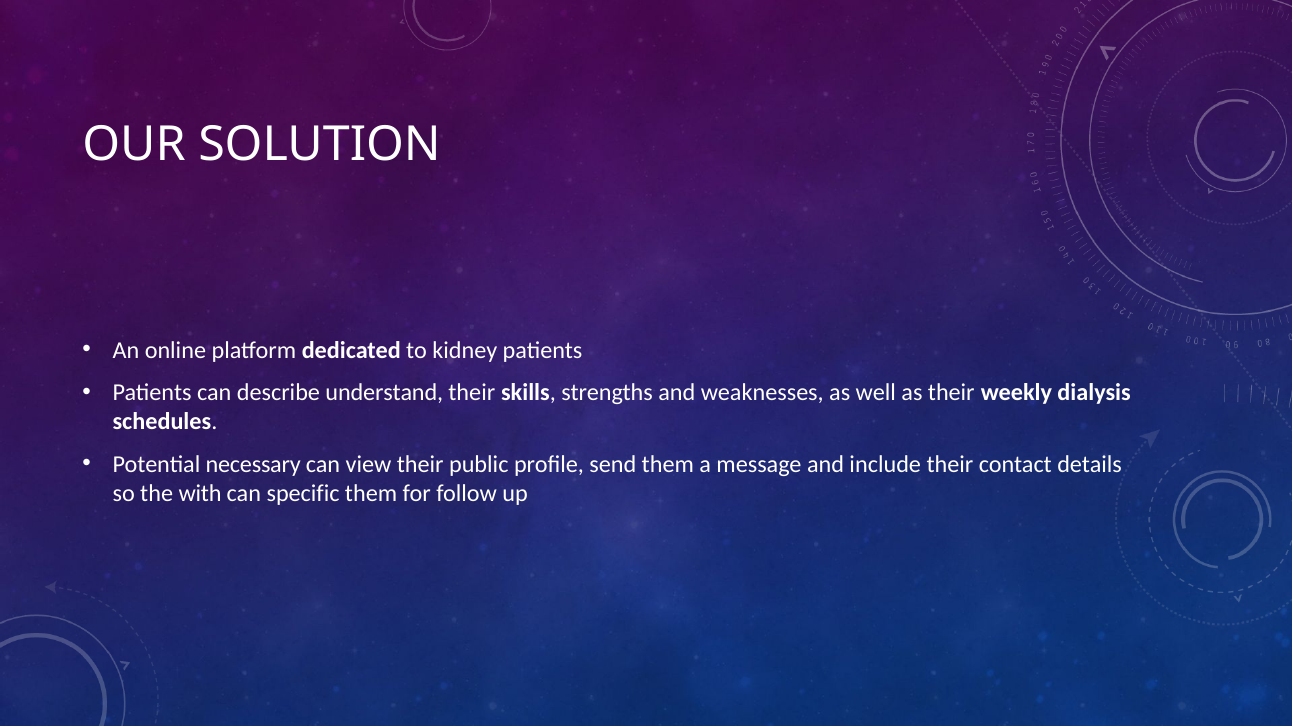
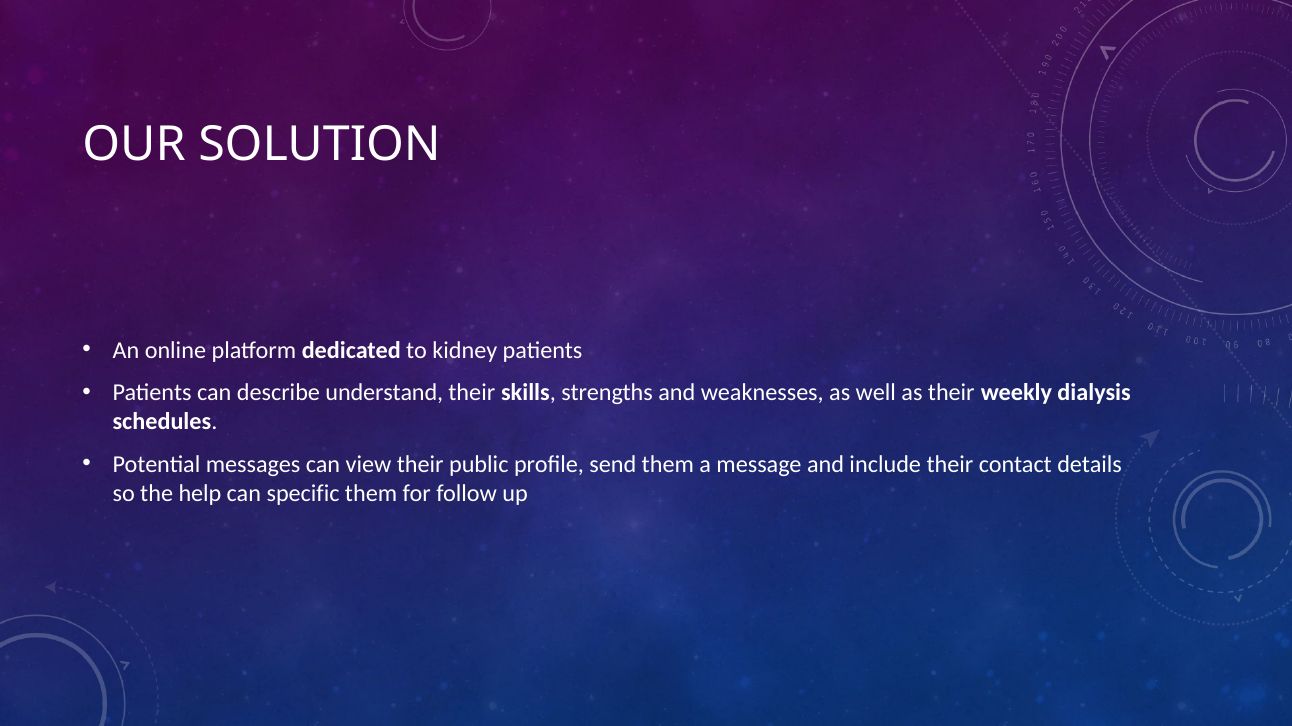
necessary: necessary -> messages
with: with -> help
